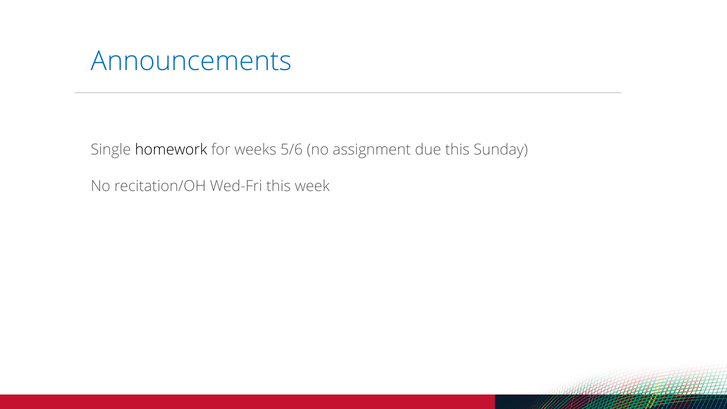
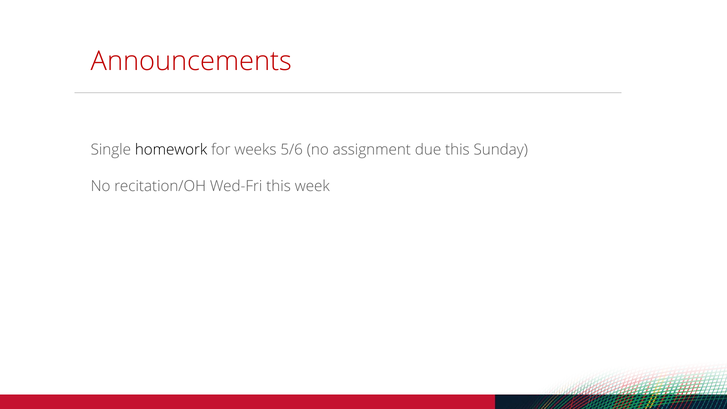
Announcements colour: blue -> red
